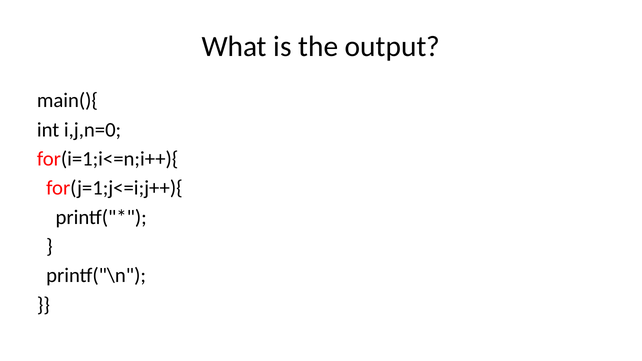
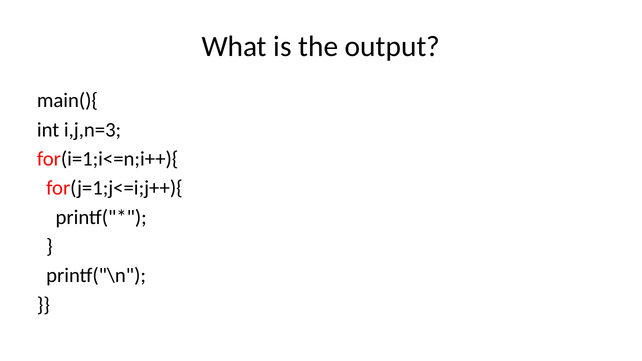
i,j,n=0: i,j,n=0 -> i,j,n=3
